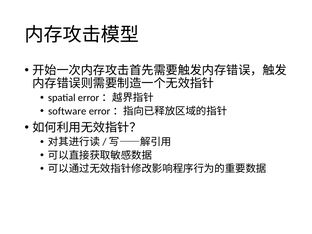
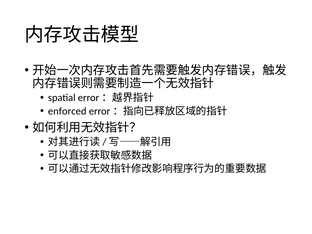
software: software -> enforced
